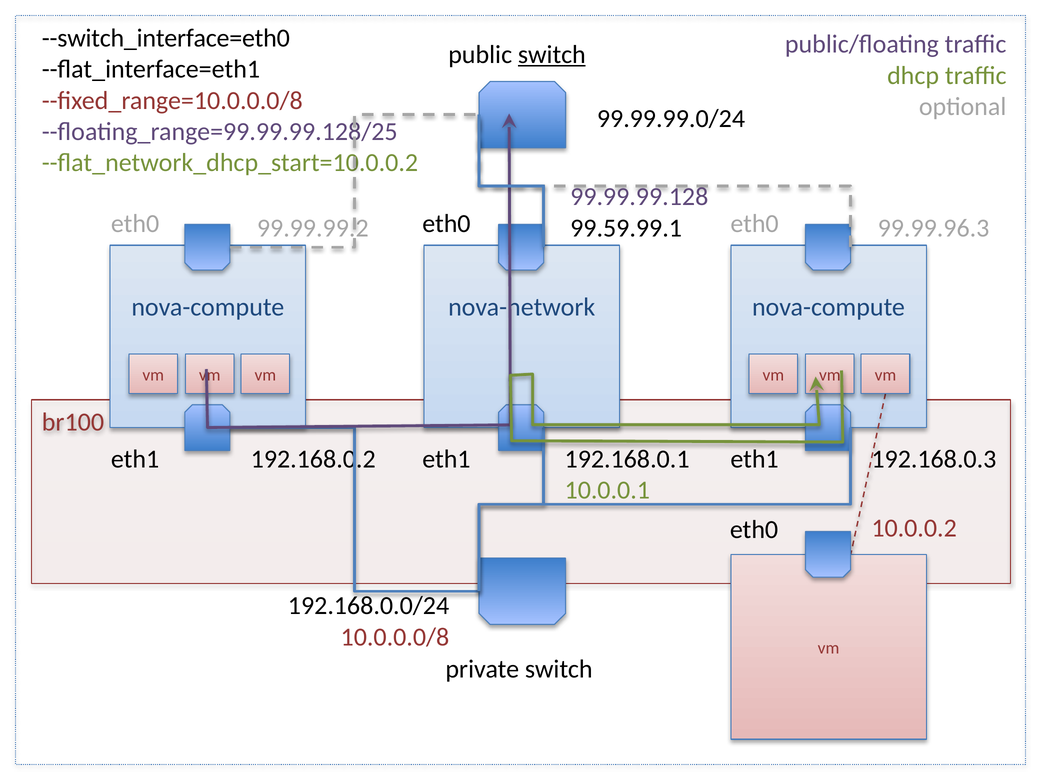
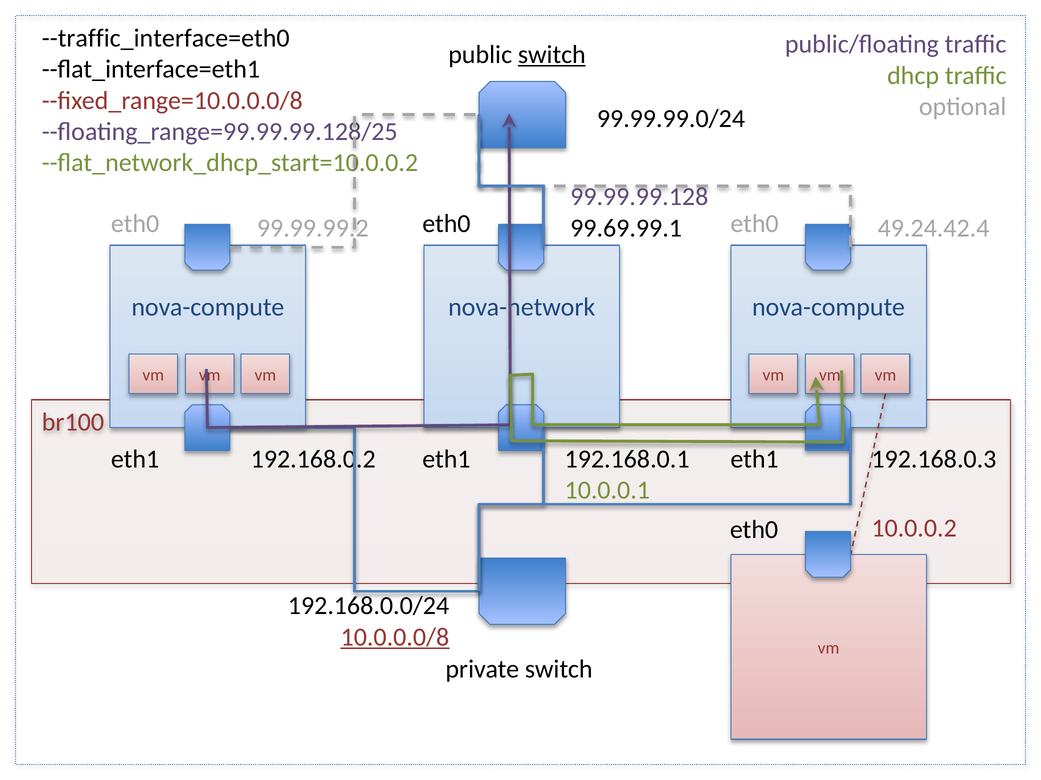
--switch_interface=eth0: --switch_interface=eth0 -> --traffic_interface=eth0
99.99.96.3: 99.99.96.3 -> 49.24.42.4
99.59.99.1: 99.59.99.1 -> 99.69.99.1
10.0.0.0/8 underline: none -> present
